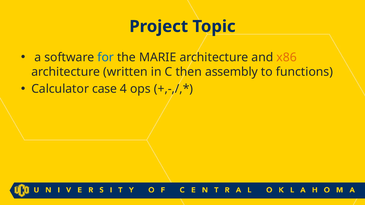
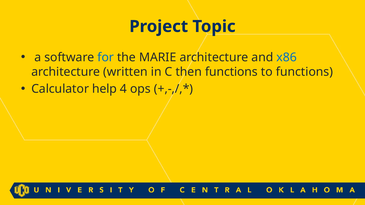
x86 colour: orange -> blue
then assembly: assembly -> functions
case: case -> help
